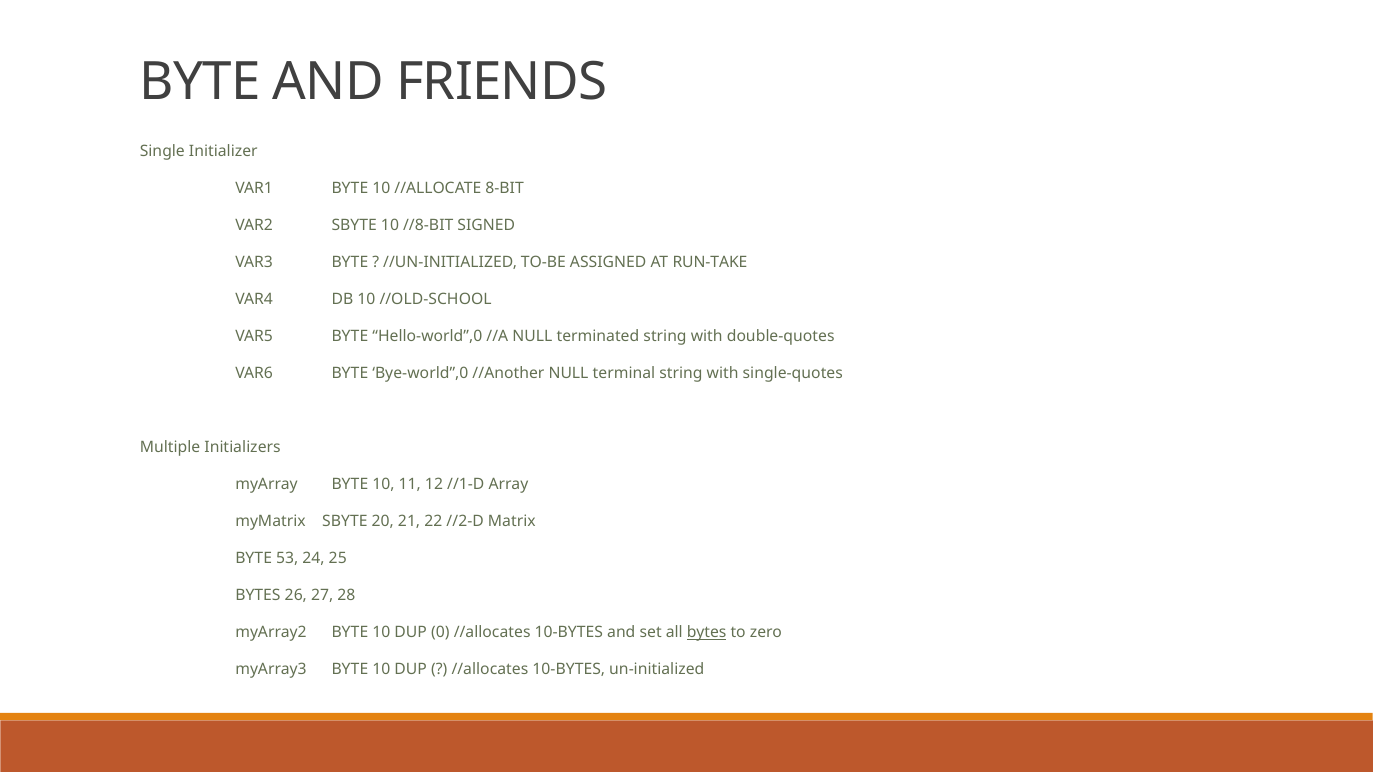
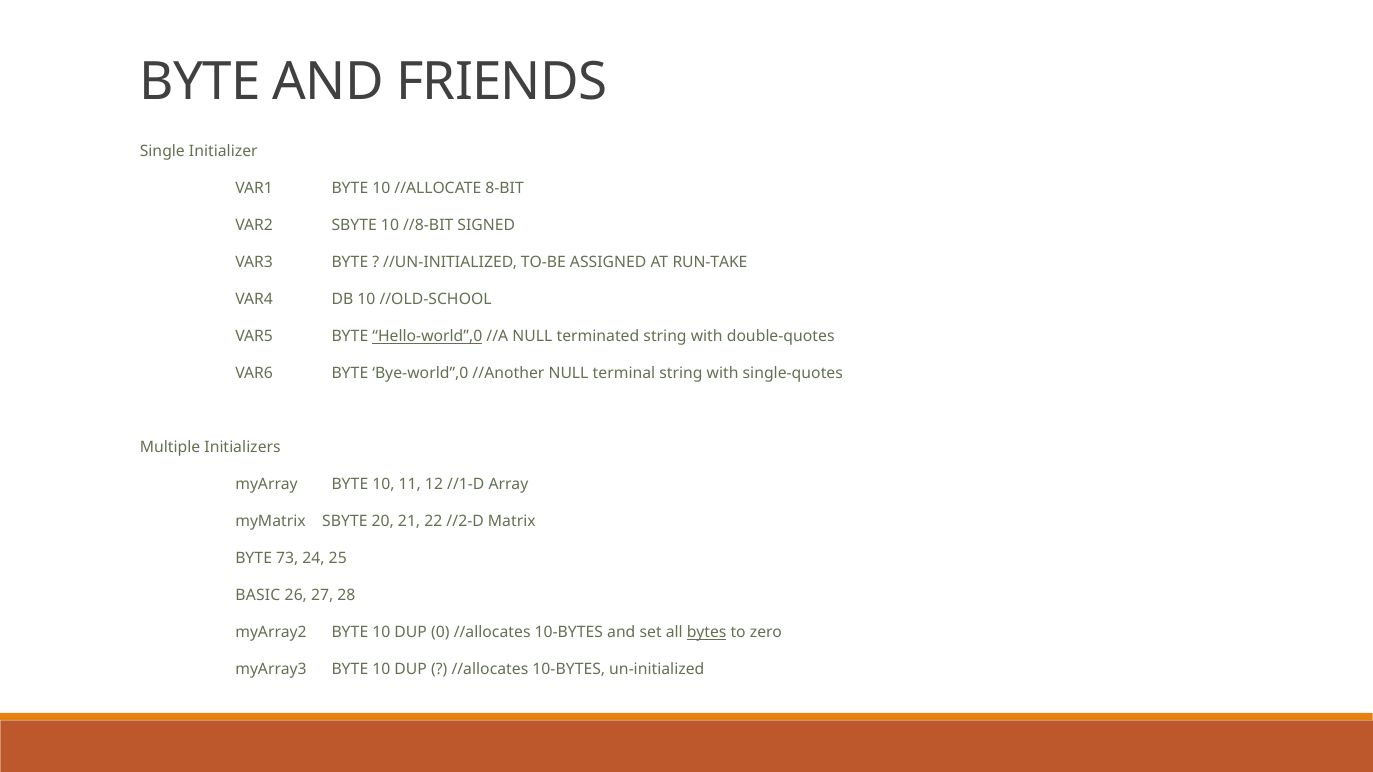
Hello-world”,0 underline: none -> present
53: 53 -> 73
BYTES at (258, 596): BYTES -> BASIC
